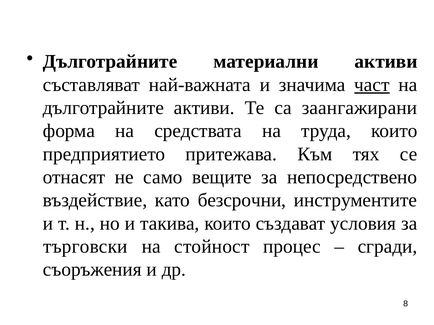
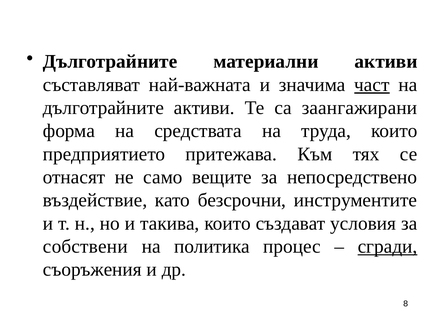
търговски: търговски -> собствени
стойност: стойност -> политика
сгради underline: none -> present
